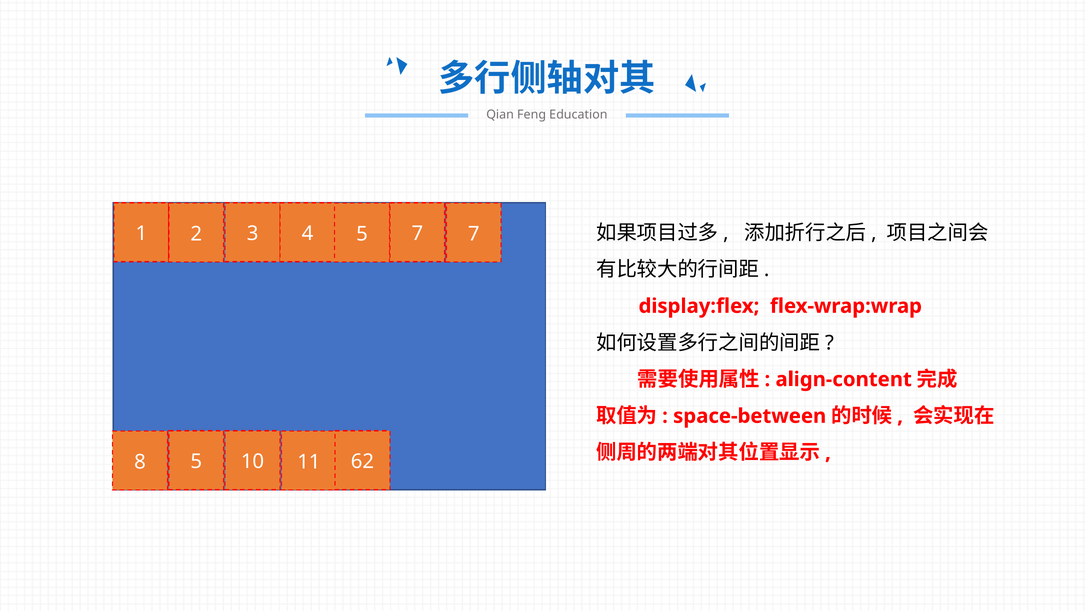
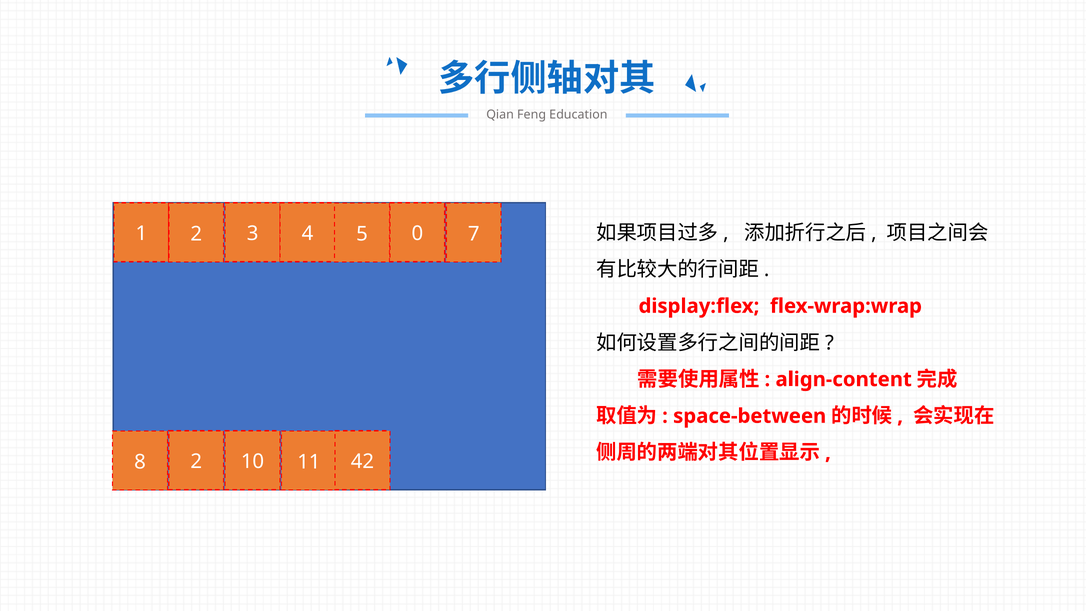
5 7: 7 -> 0
8 5: 5 -> 2
62: 62 -> 42
